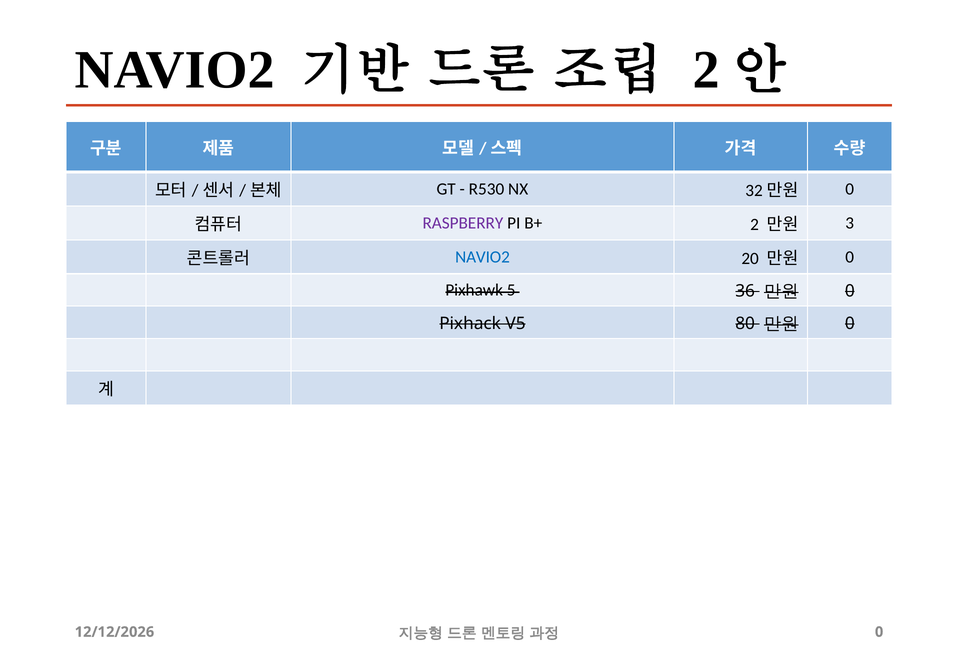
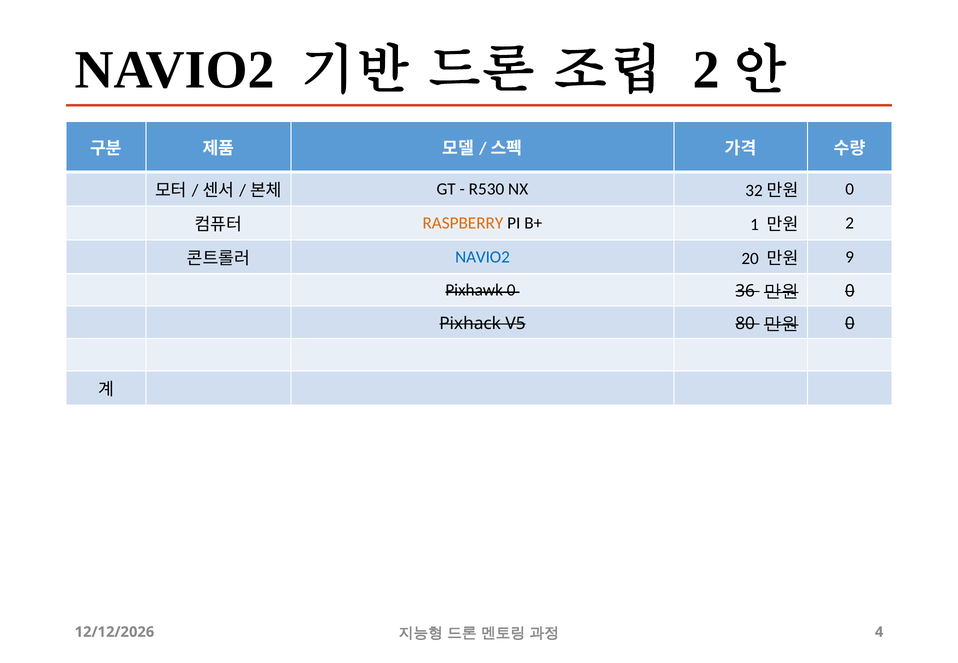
RASPBERRY colour: purple -> orange
B+ 2: 2 -> 1
3 at (850, 223): 3 -> 2
0 at (850, 257): 0 -> 9
Pixhawk 5: 5 -> 0
0 at (879, 632): 0 -> 4
